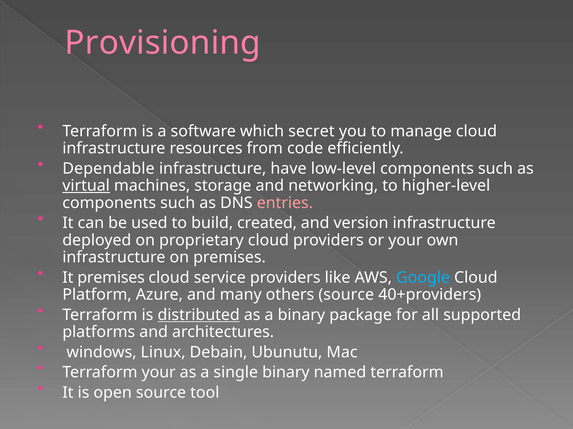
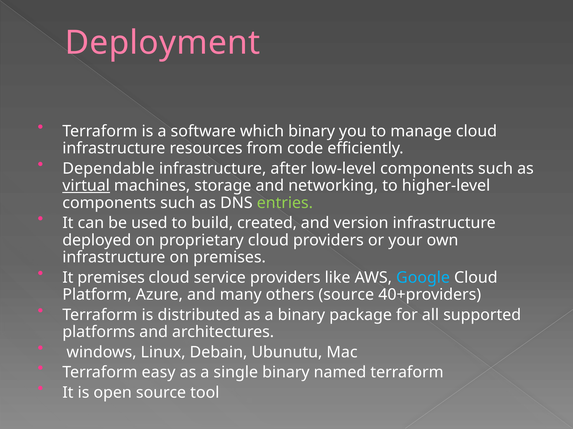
Provisioning: Provisioning -> Deployment
which secret: secret -> binary
have: have -> after
entries colour: pink -> light green
distributed underline: present -> none
Terraform your: your -> easy
